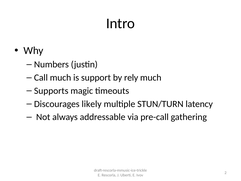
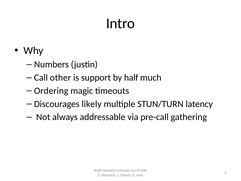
Call much: much -> other
rely: rely -> half
Supports: Supports -> Ordering
